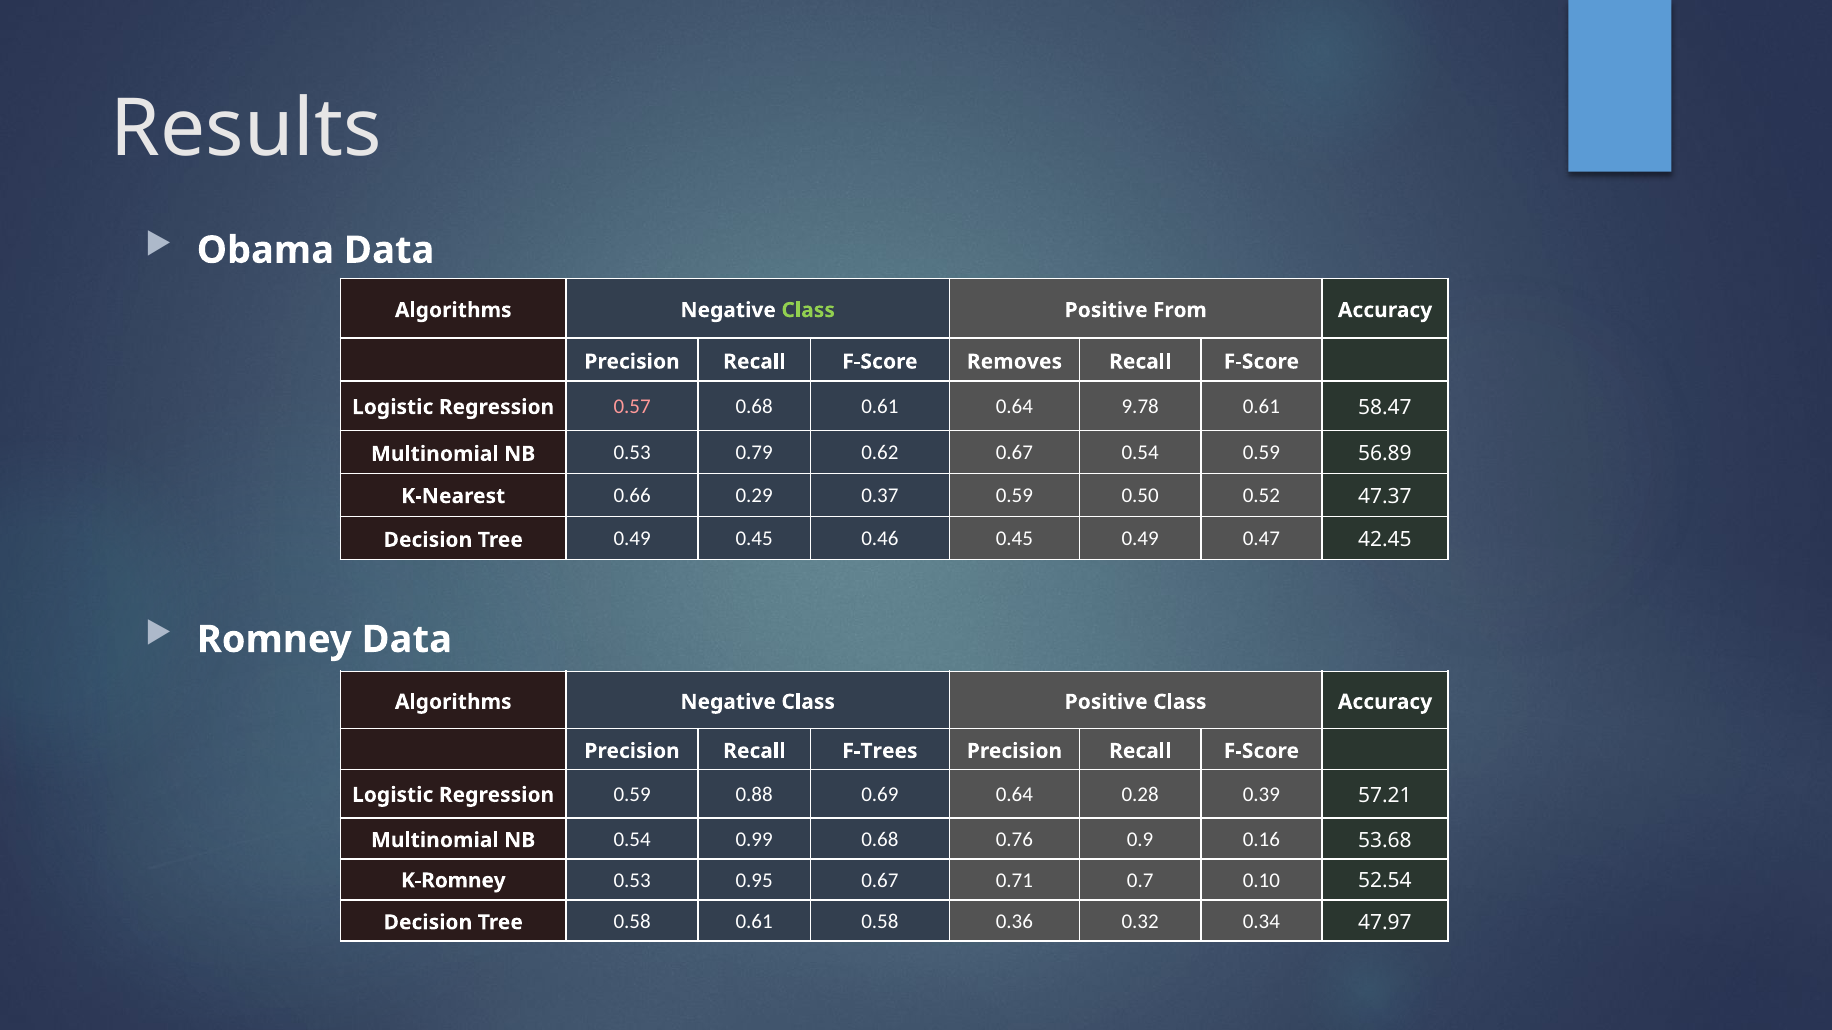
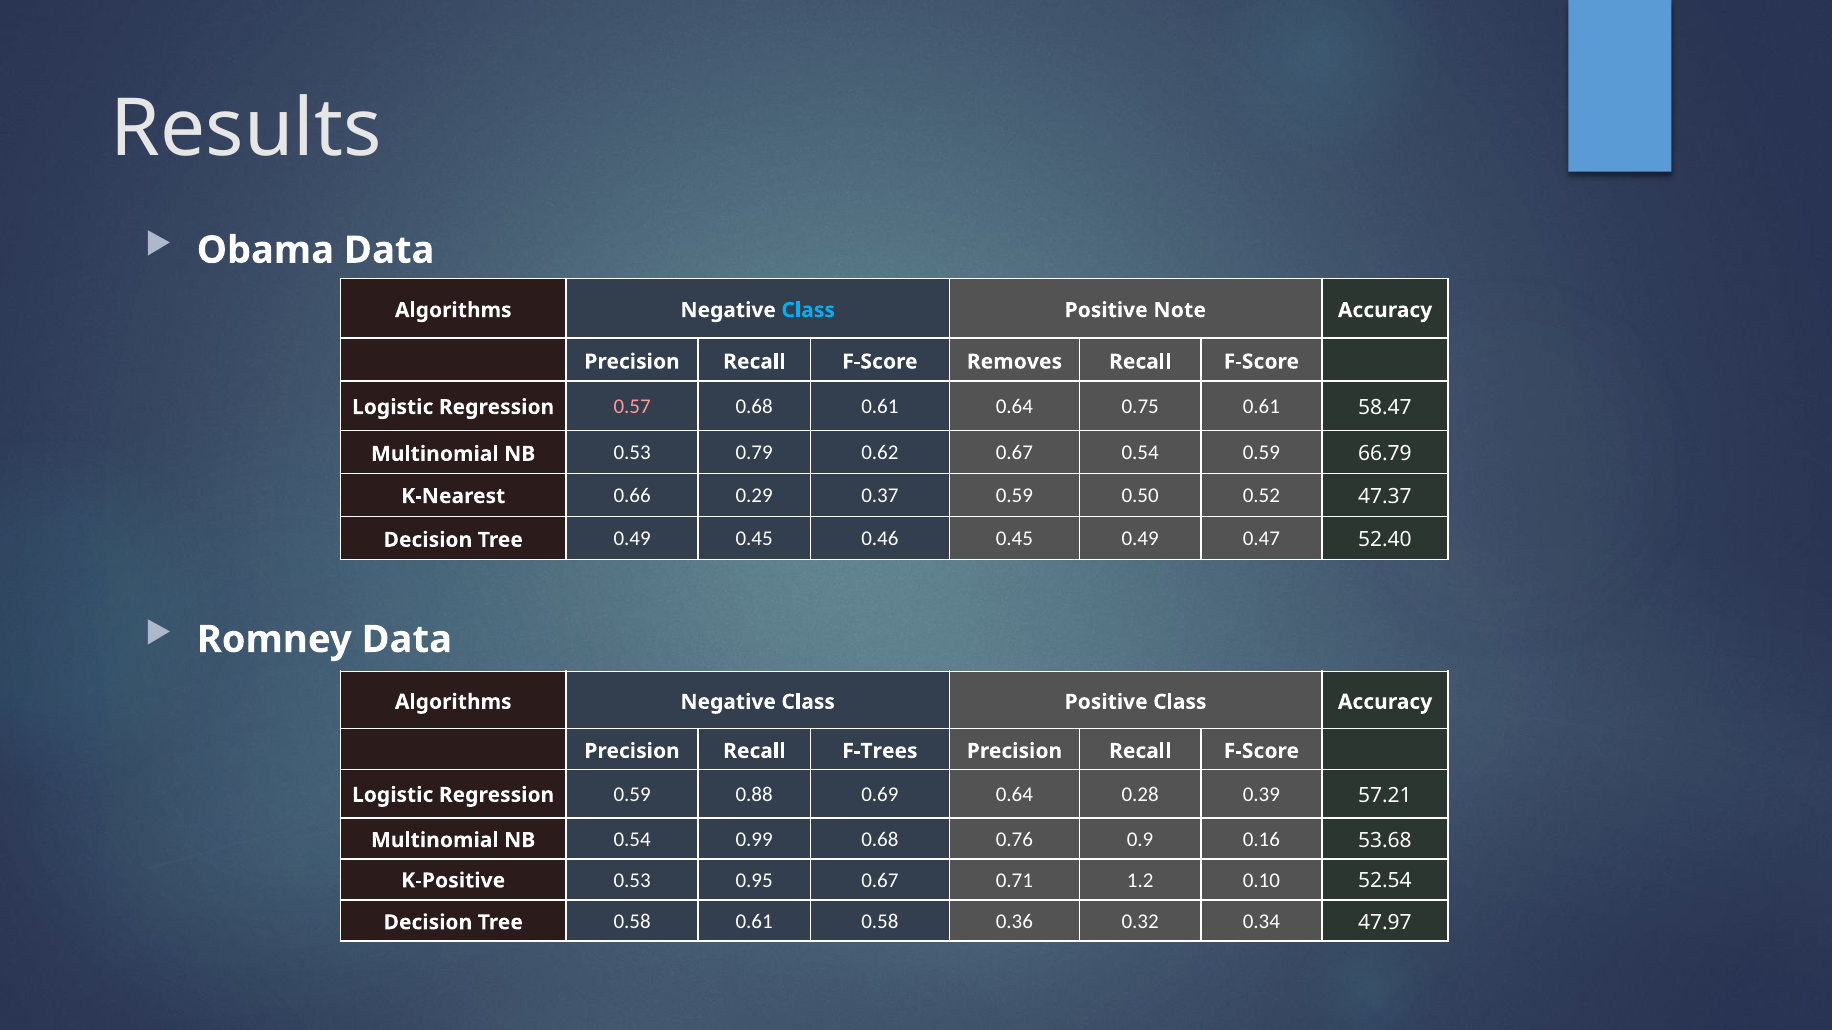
Class at (808, 310) colour: light green -> light blue
From: From -> Note
9.78: 9.78 -> 0.75
56.89: 56.89 -> 66.79
42.45: 42.45 -> 52.40
K-Romney: K-Romney -> K-Positive
0.7: 0.7 -> 1.2
